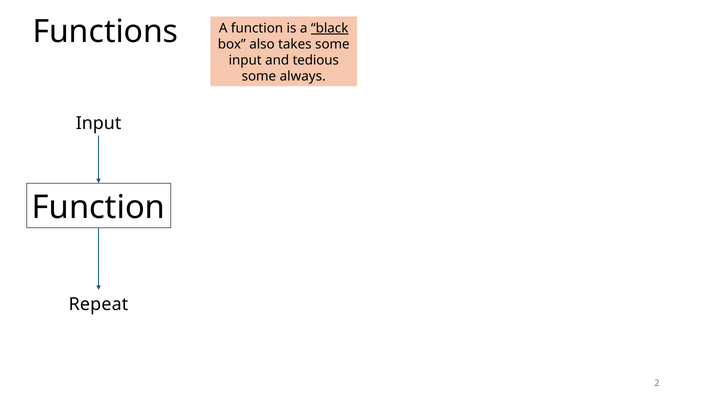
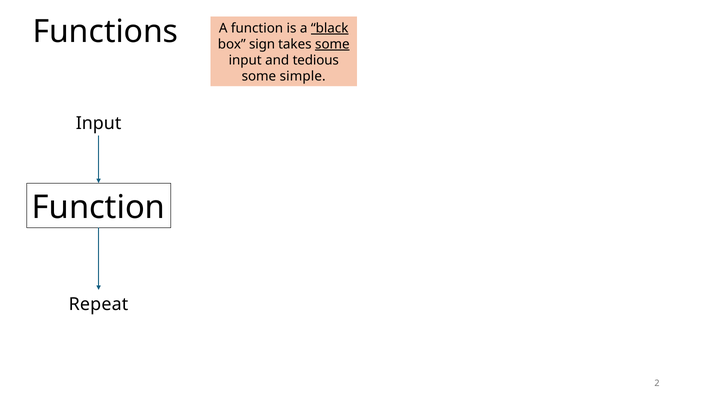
also: also -> sign
some at (332, 44) underline: none -> present
always: always -> simple
